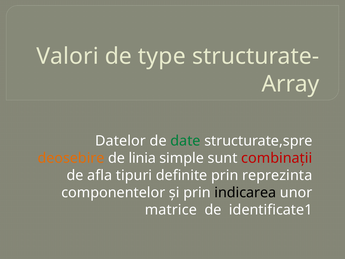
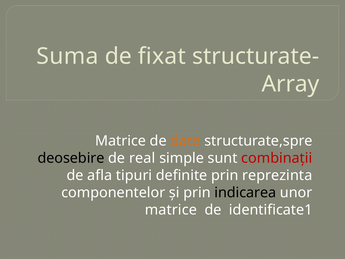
Valori: Valori -> Suma
type: type -> fixat
Datelor at (121, 141): Datelor -> Matrice
date colour: green -> orange
deosebire colour: orange -> black
linia: linia -> real
